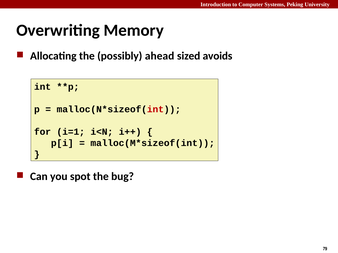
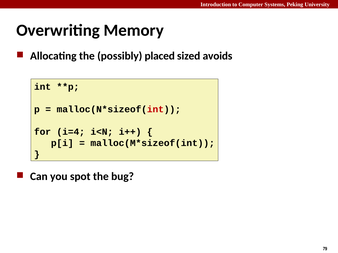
ahead: ahead -> placed
i=1: i=1 -> i=4
